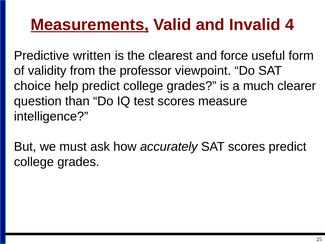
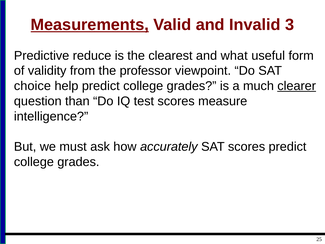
4: 4 -> 3
written: written -> reduce
force: force -> what
clearer underline: none -> present
